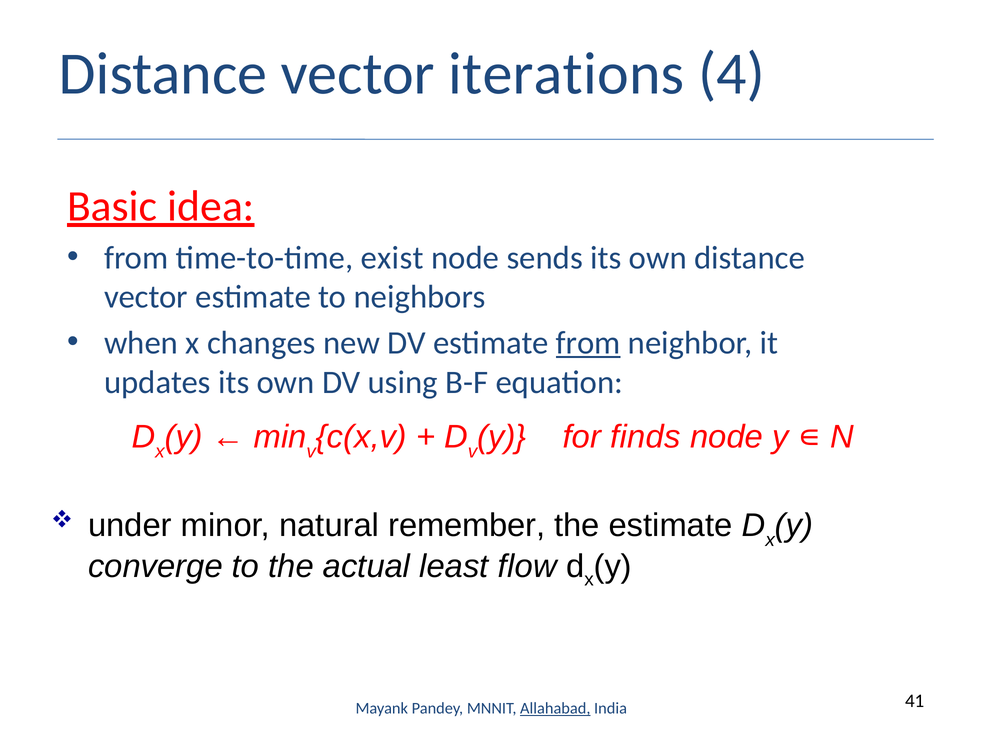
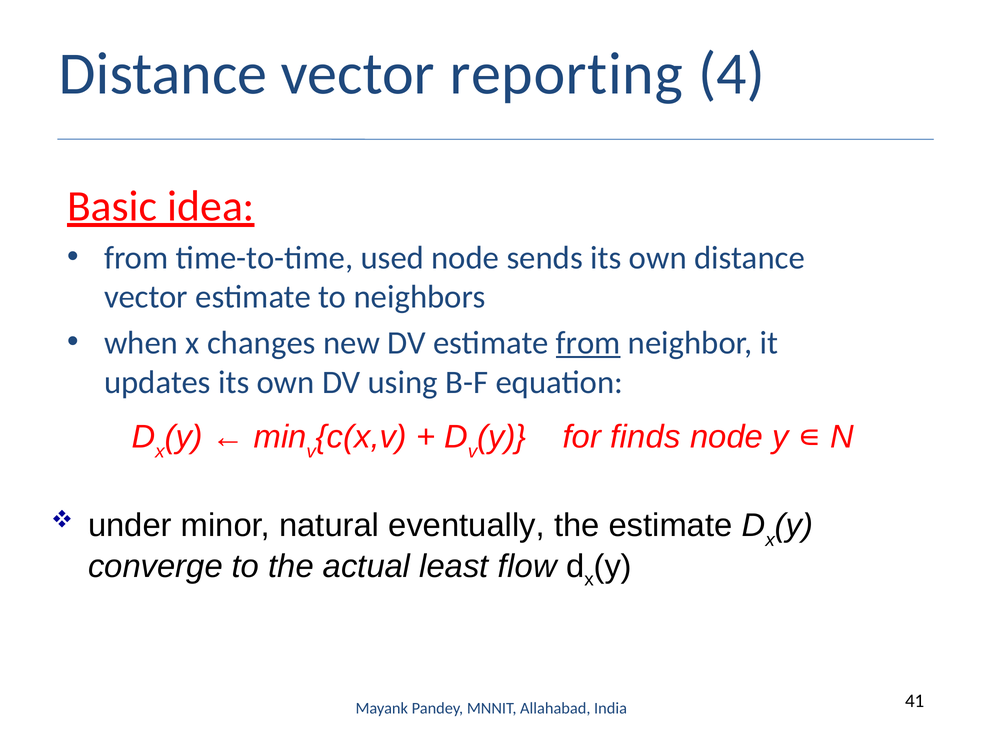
iterations: iterations -> reporting
exist: exist -> used
remember: remember -> eventually
Allahabad underline: present -> none
